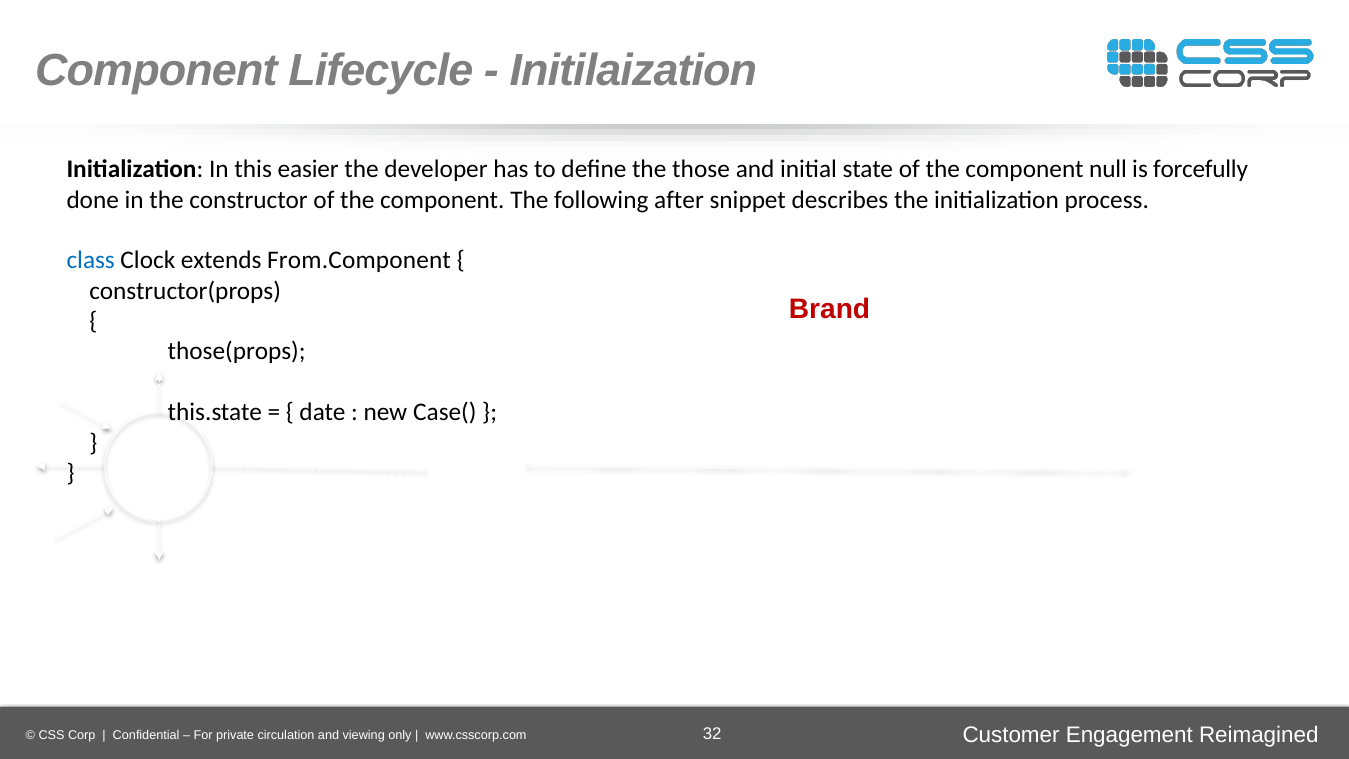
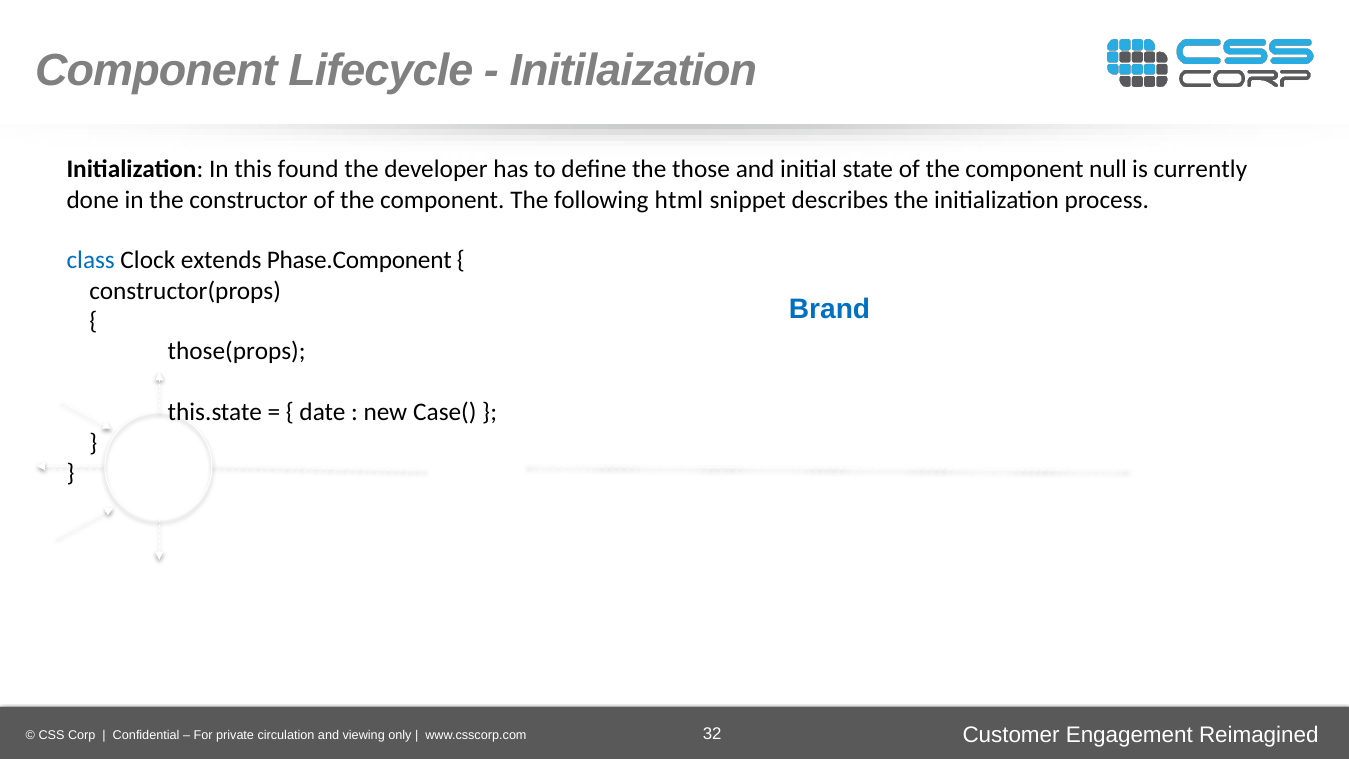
easier: easier -> found
forcefully: forcefully -> currently
after: after -> html
From.Component: From.Component -> Phase.Component
Brand colour: red -> blue
